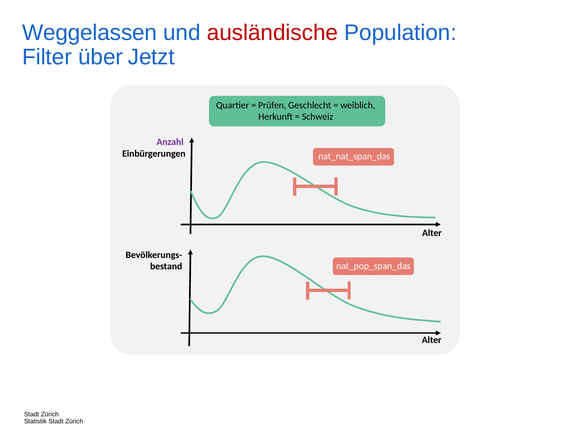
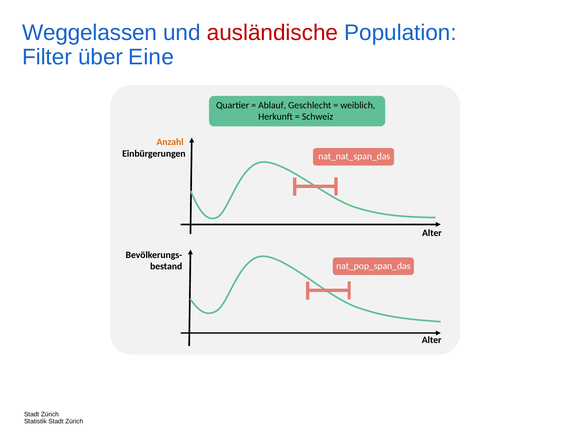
Jetzt: Jetzt -> Eine
Prüfen: Prüfen -> Ablauf
Anzahl colour: purple -> orange
